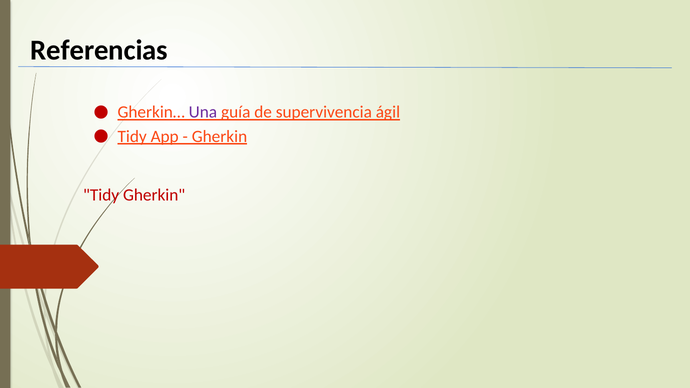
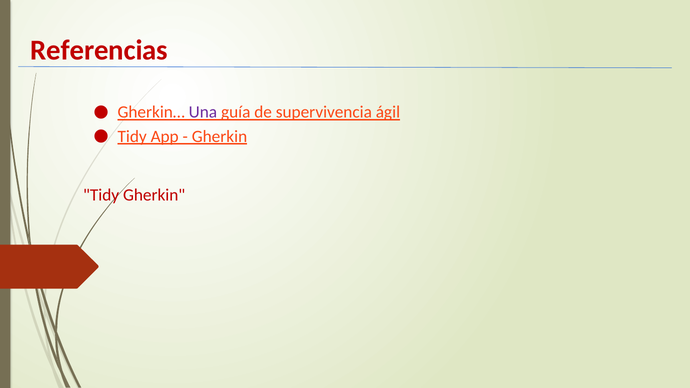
Referencias colour: black -> red
